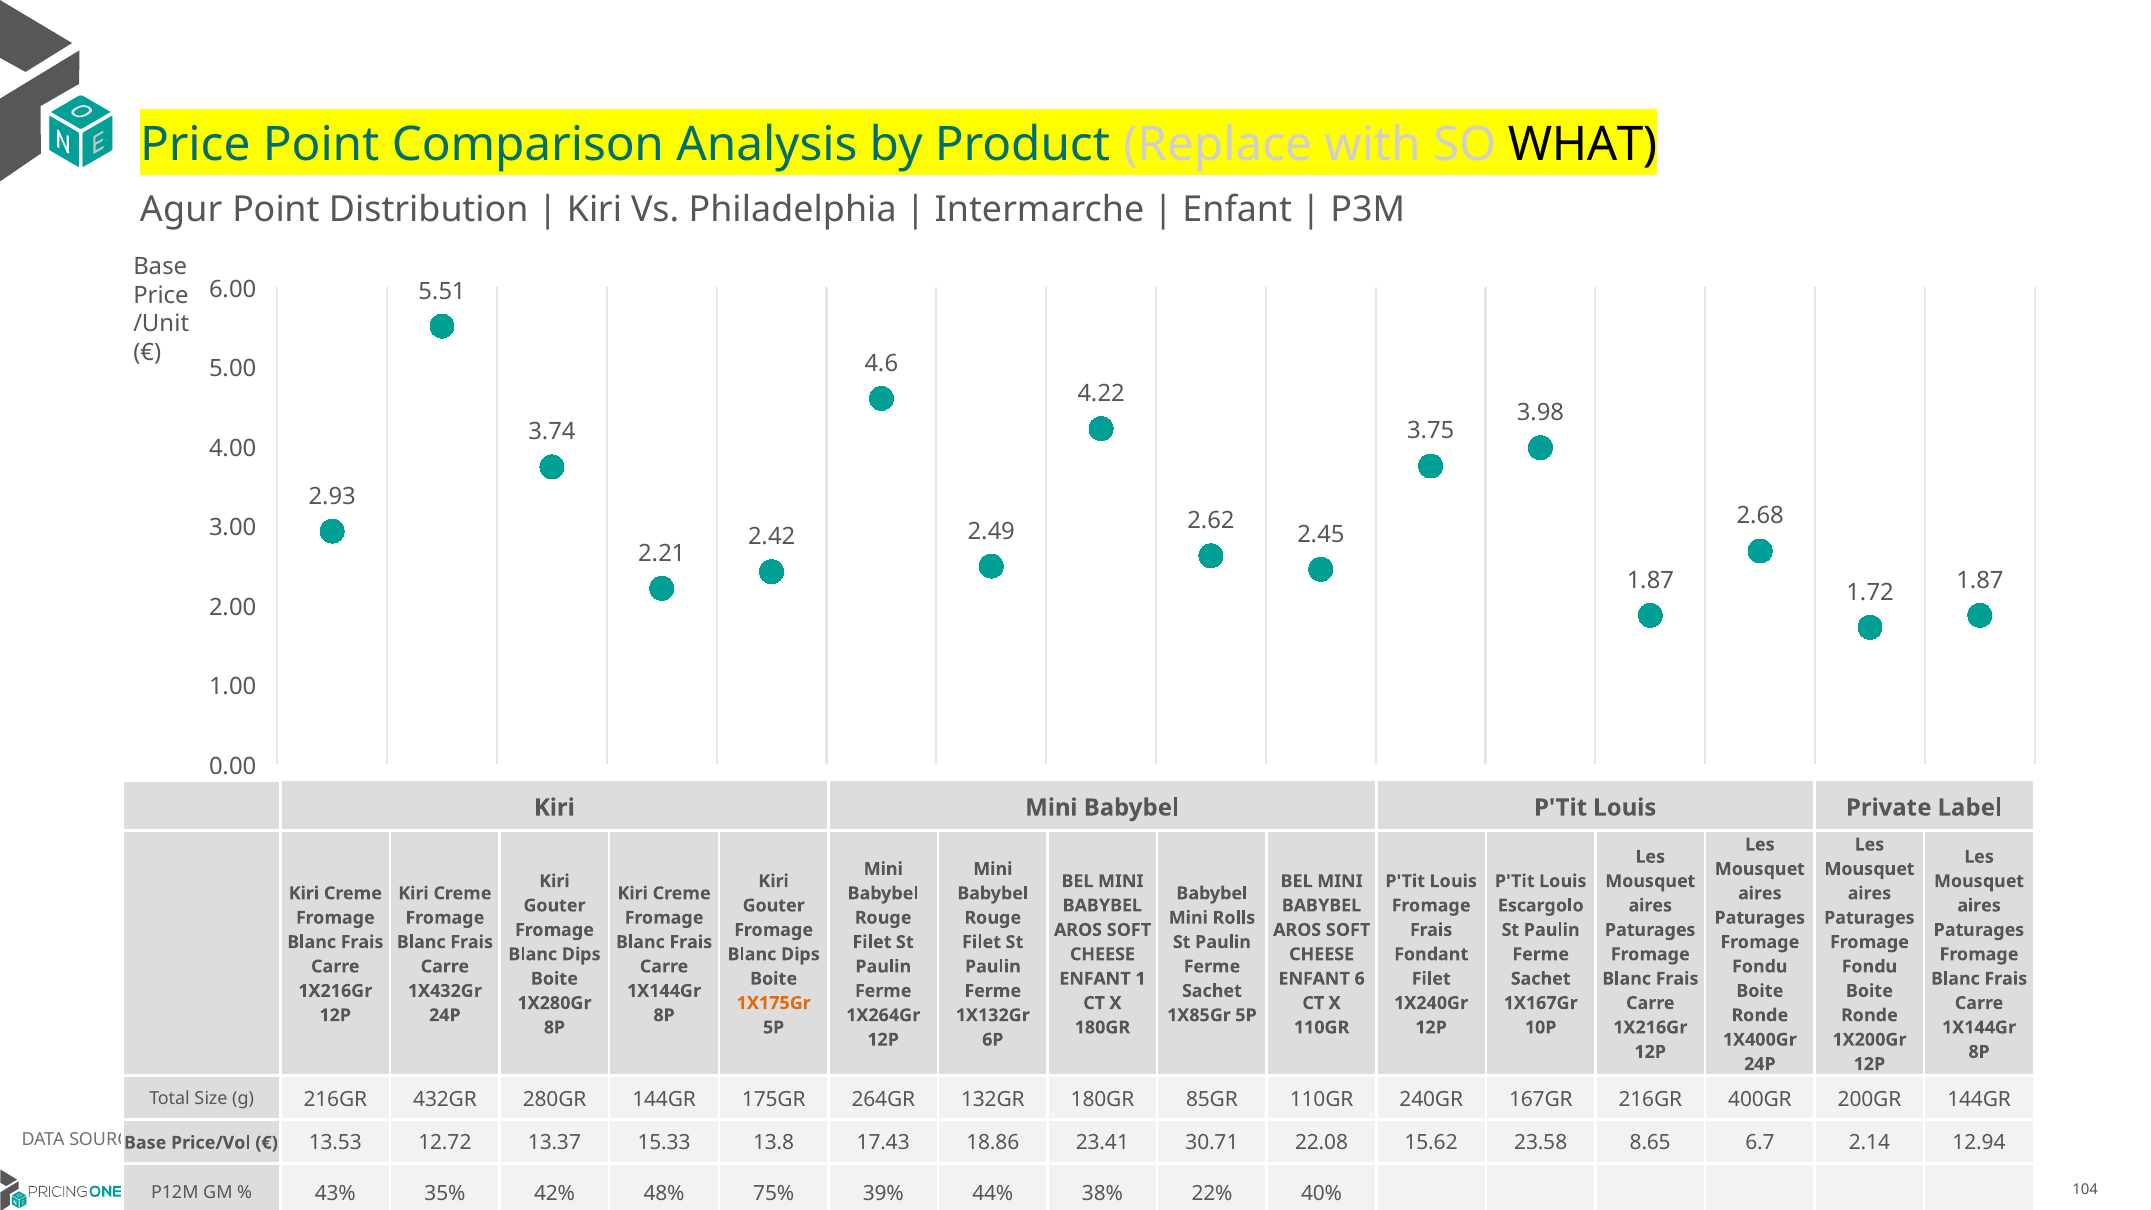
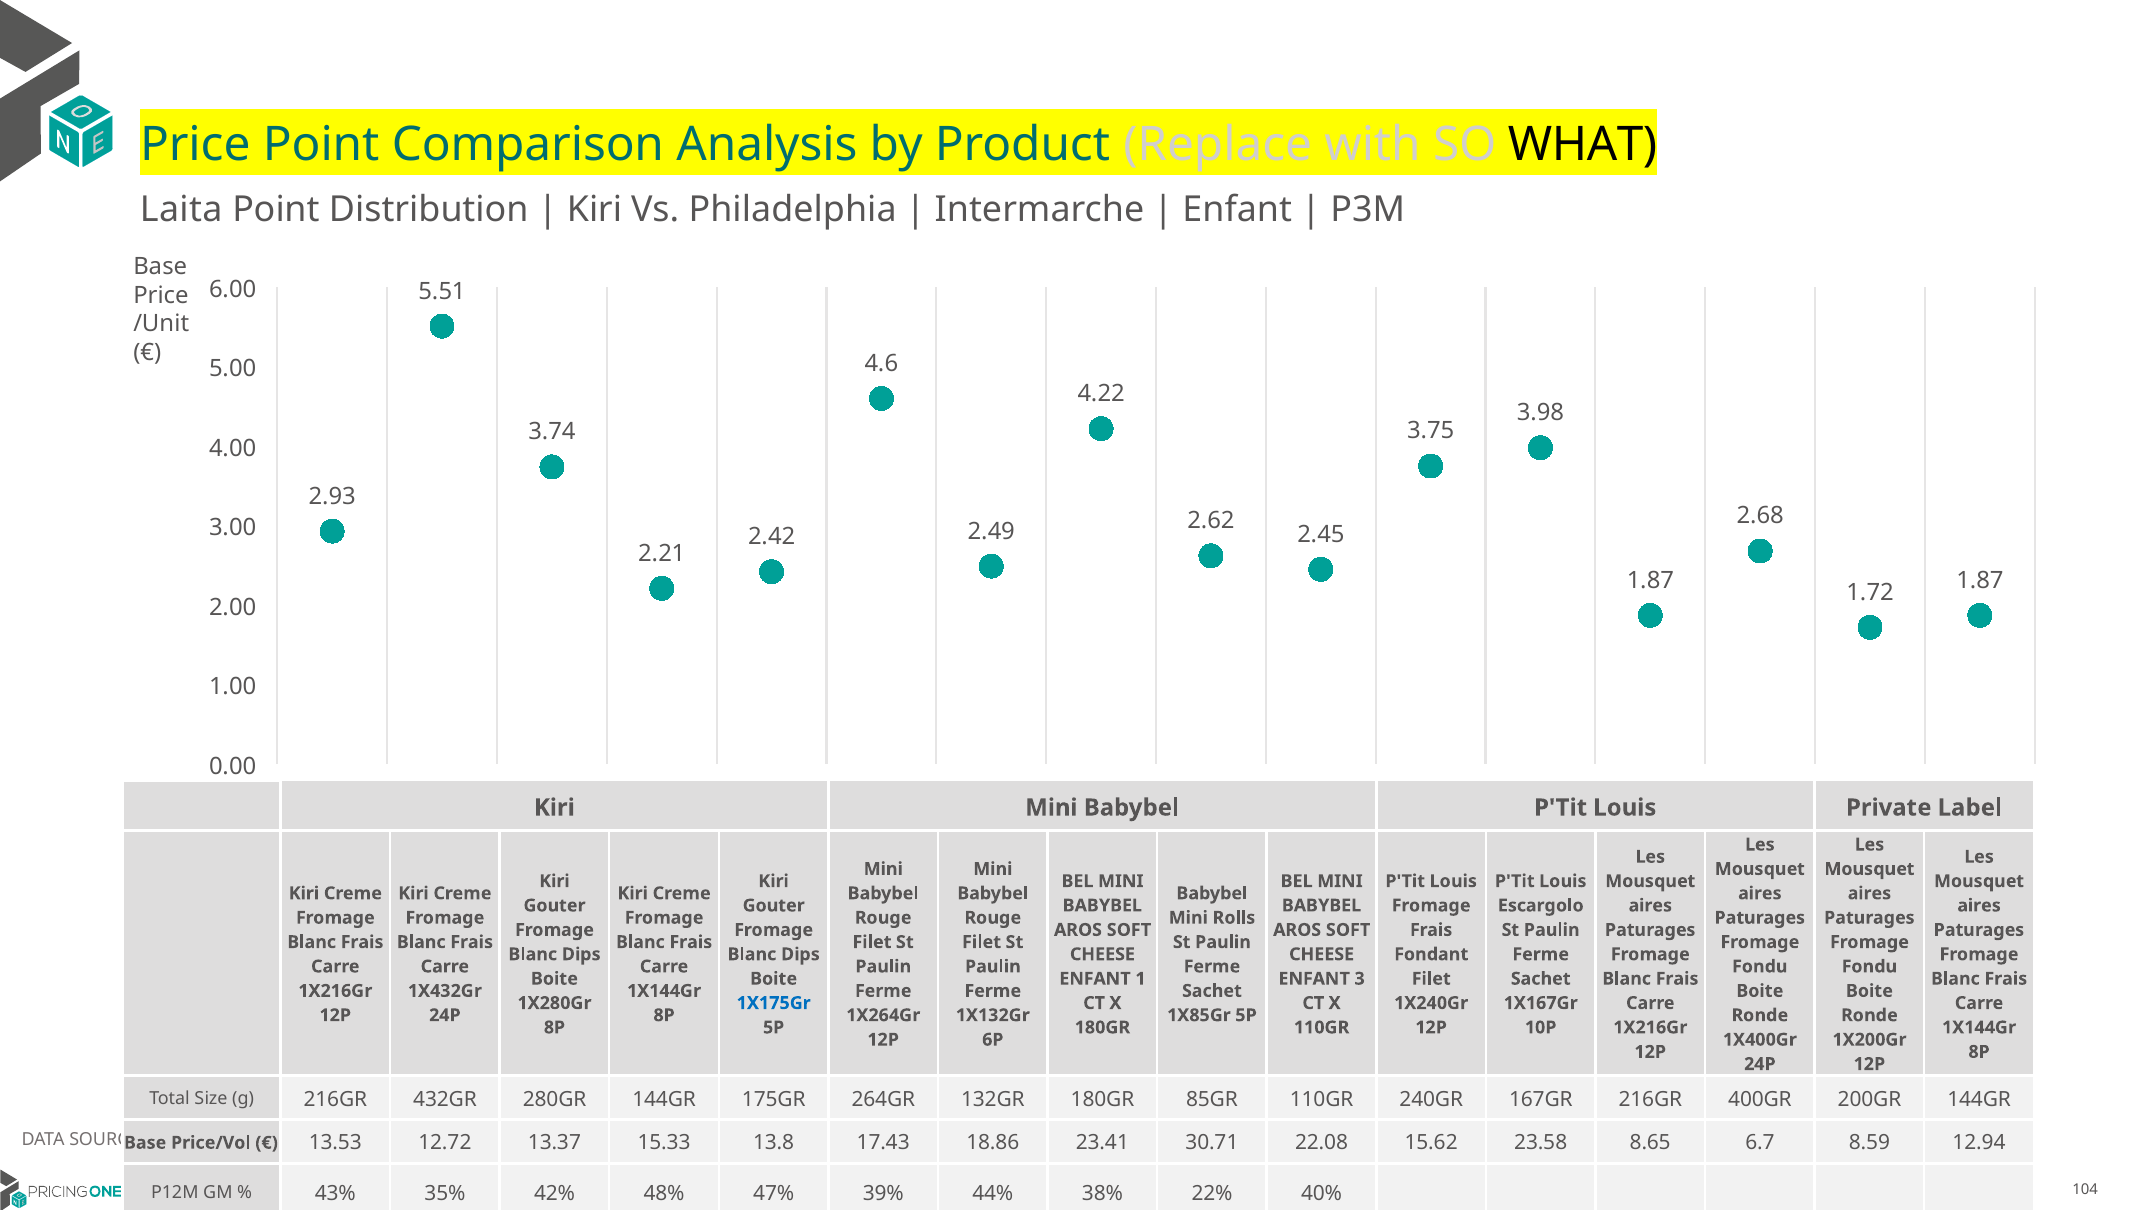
Agur: Agur -> Laita
6: 6 -> 3
1X175Gr colour: orange -> blue
2.14: 2.14 -> 8.59
75%: 75% -> 47%
